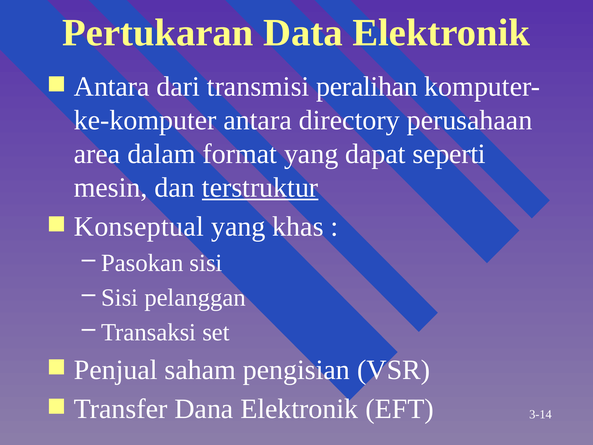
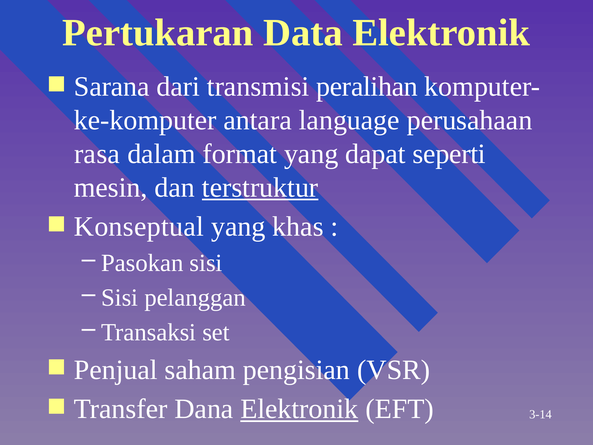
Antara at (112, 87): Antara -> Sarana
directory: directory -> language
area: area -> rasa
Elektronik at (299, 409) underline: none -> present
